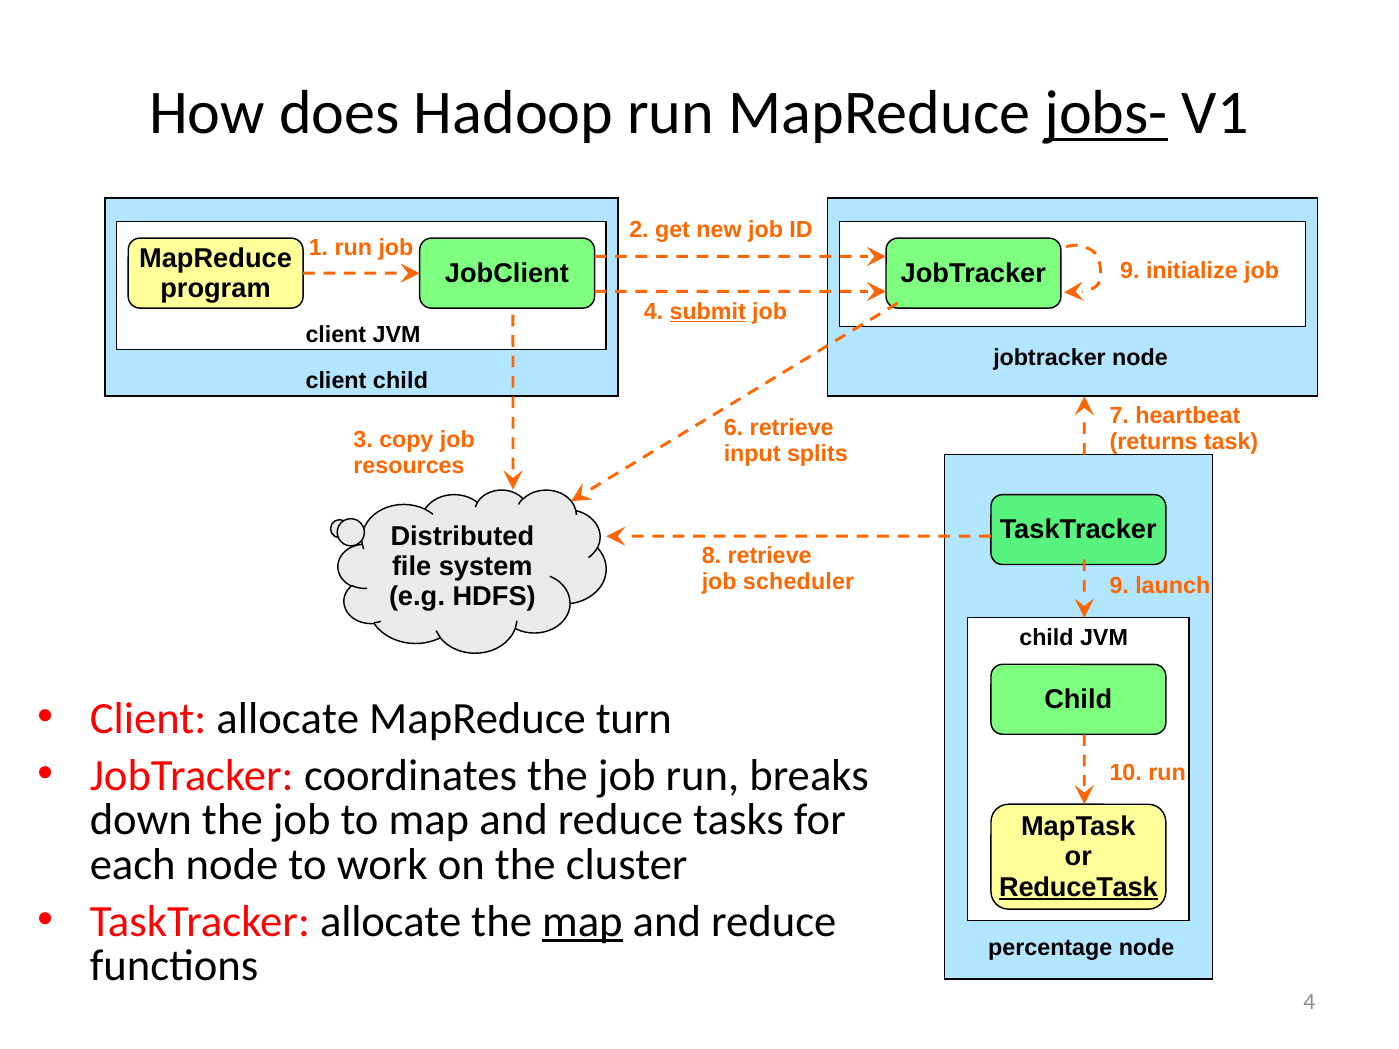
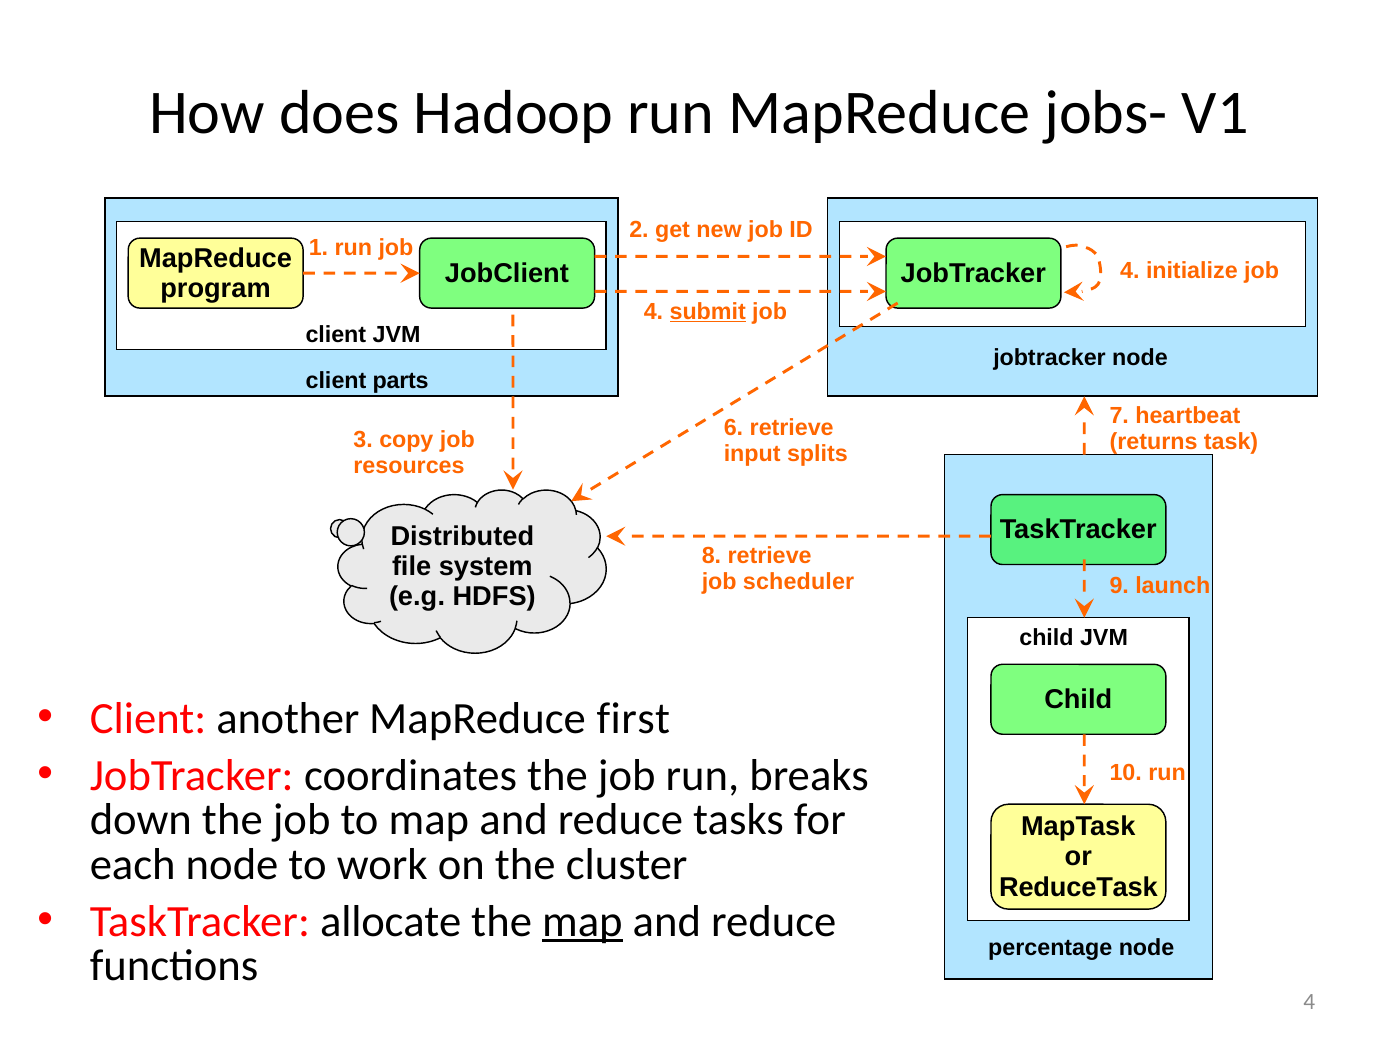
jobs- underline: present -> none
JobTracker 9: 9 -> 4
client child: child -> parts
Client allocate: allocate -> another
turn: turn -> first
ReduceTask underline: present -> none
